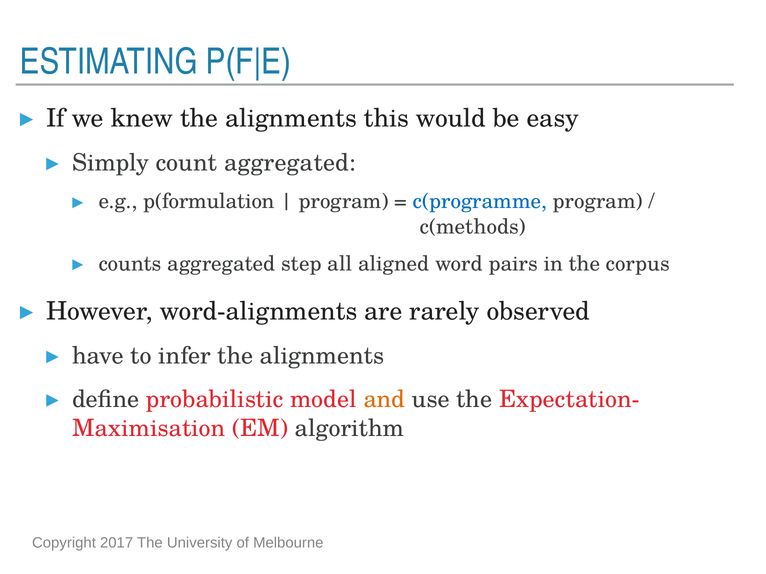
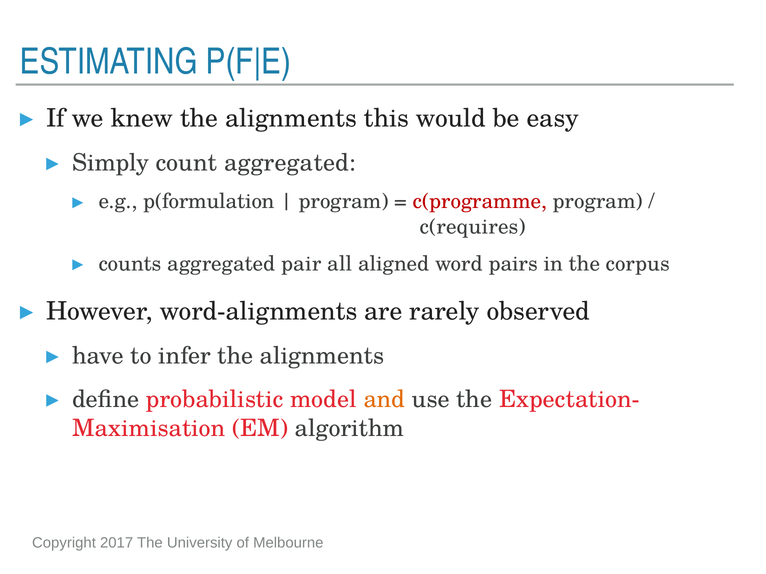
c(programme colour: blue -> red
c(methods: c(methods -> c(requires
step: step -> pair
